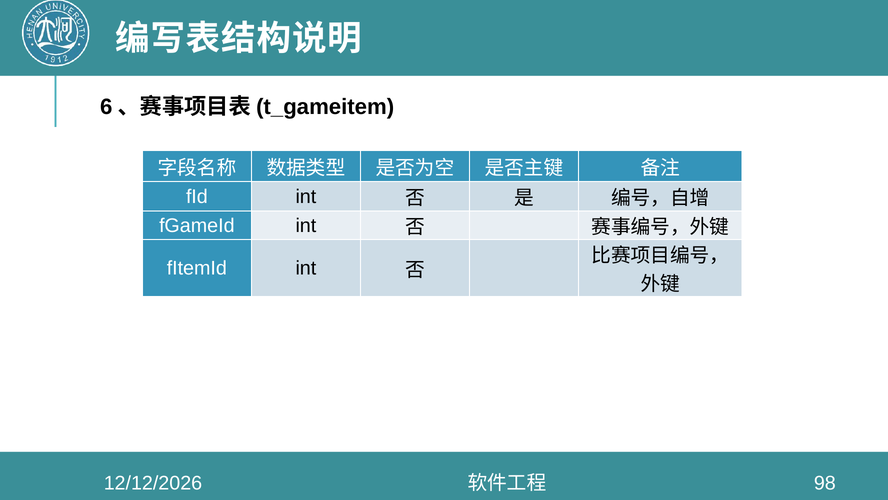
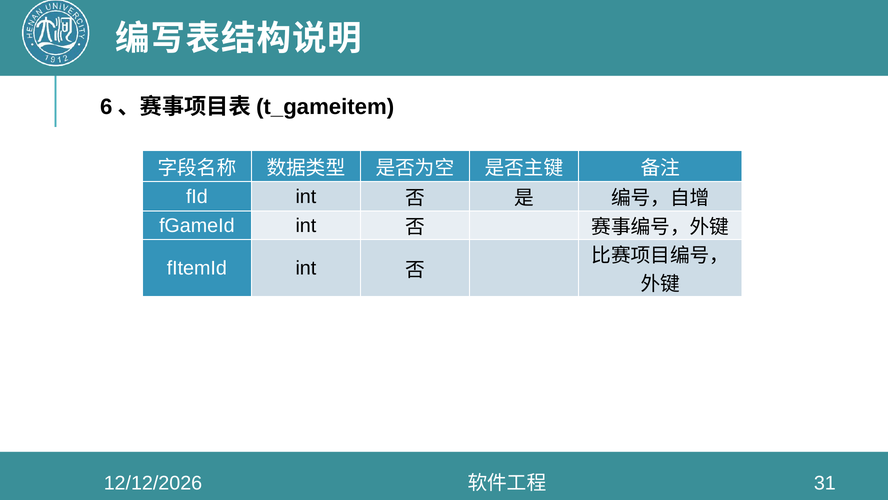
98: 98 -> 31
